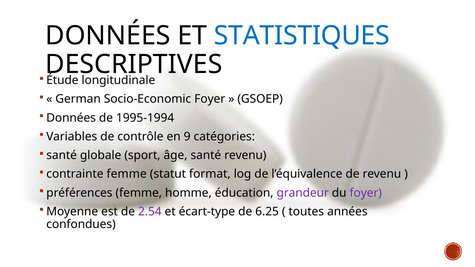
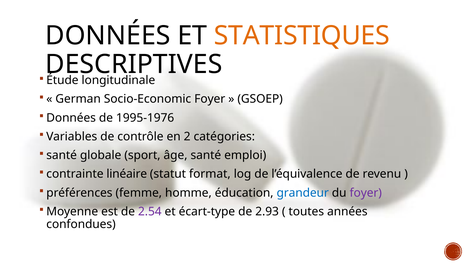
STATISTIQUES colour: blue -> orange
1995-1994: 1995-1994 -> 1995-1976
9: 9 -> 2
santé revenu: revenu -> emploi
contrainte femme: femme -> linéaire
grandeur colour: purple -> blue
6.25: 6.25 -> 2.93
